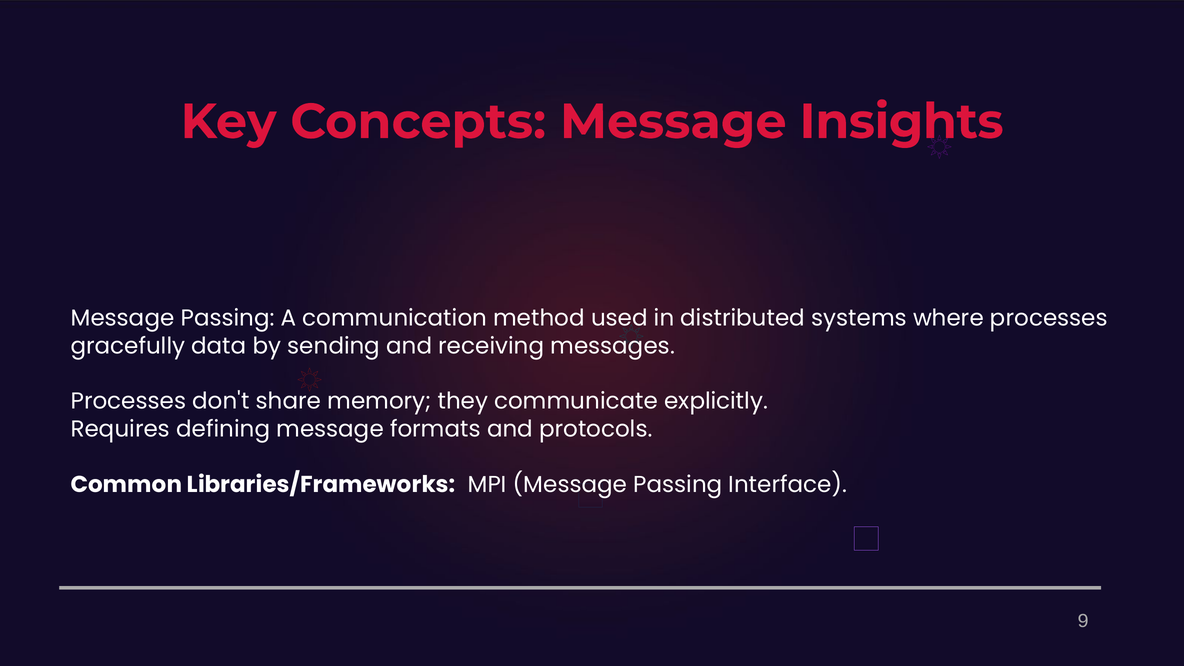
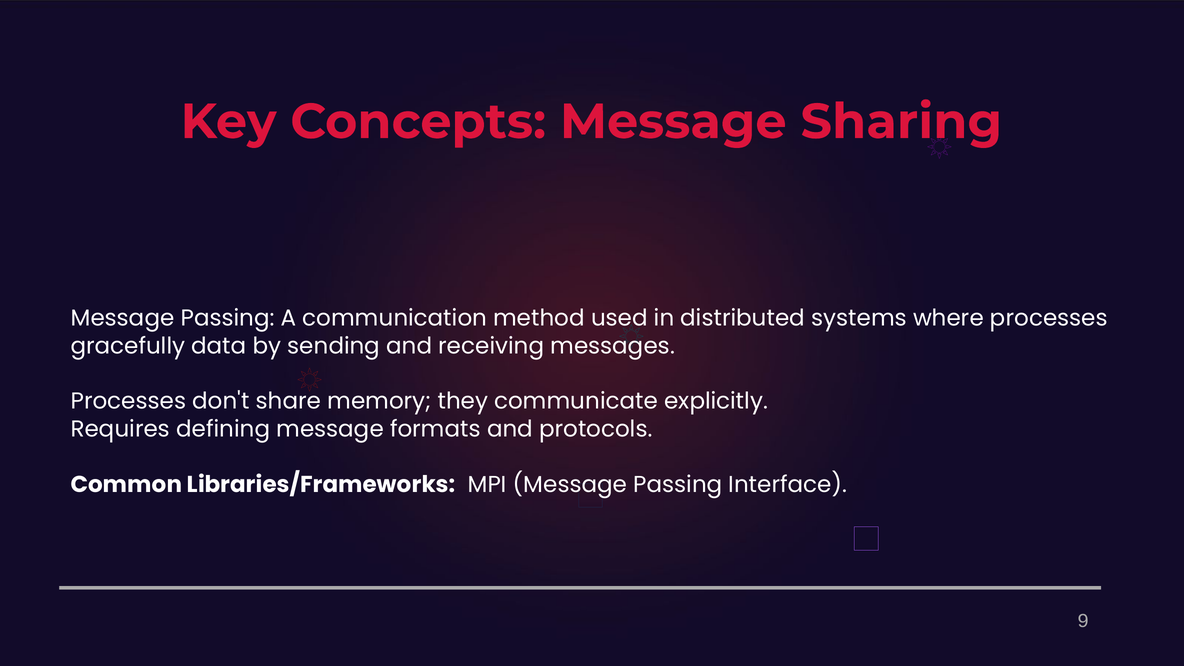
Insights: Insights -> Sharing
